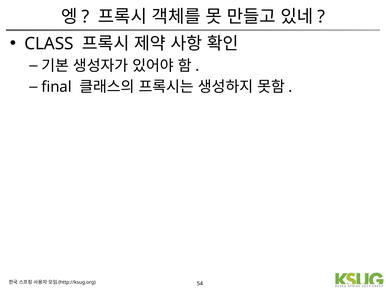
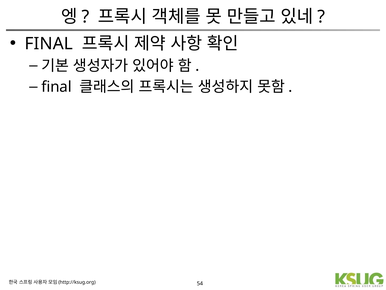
CLASS at (49, 44): CLASS -> FINAL
